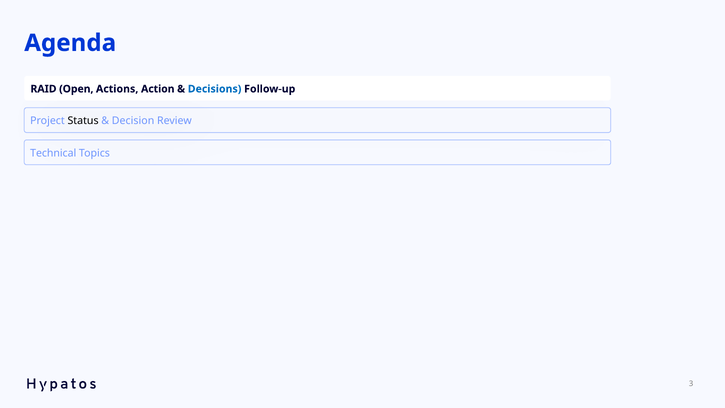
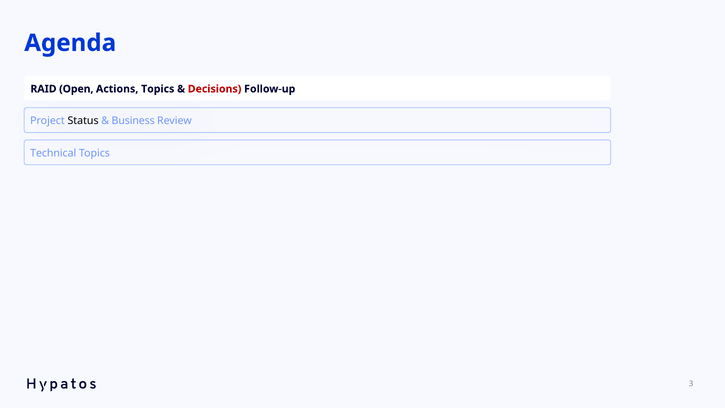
Actions Action: Action -> Topics
Decisions colour: blue -> red
Decision: Decision -> Business
